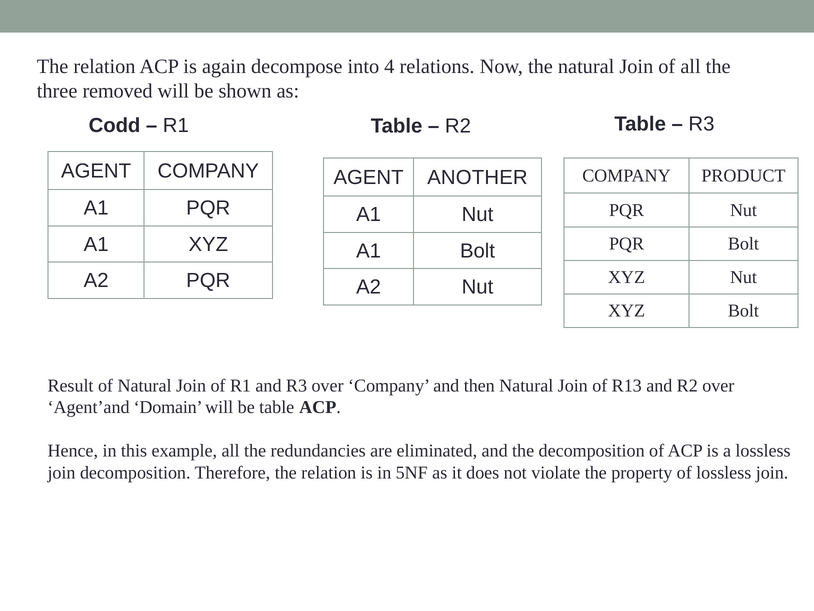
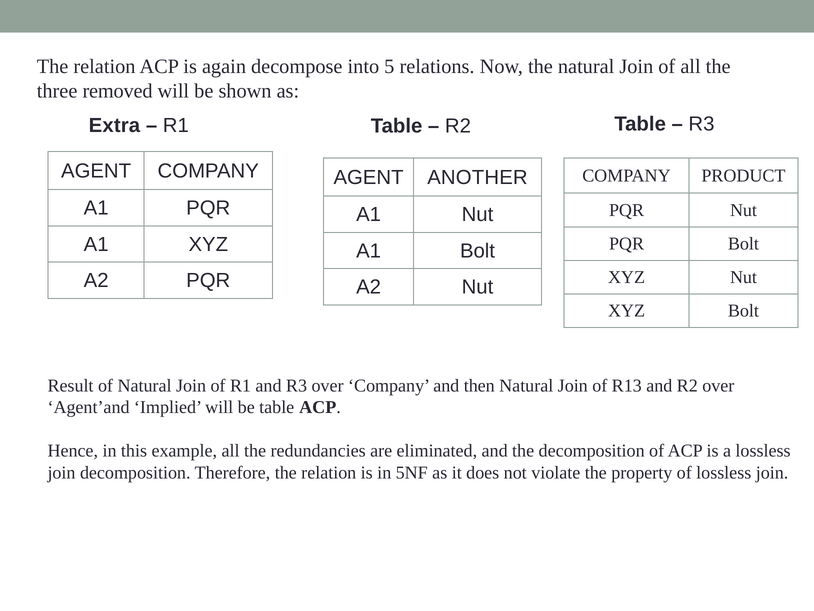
4: 4 -> 5
Codd: Codd -> Extra
Domain: Domain -> Implied
